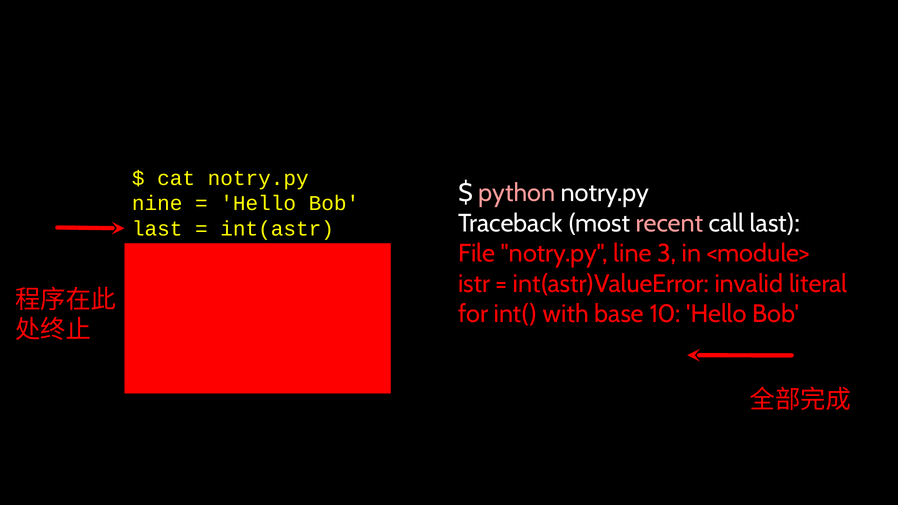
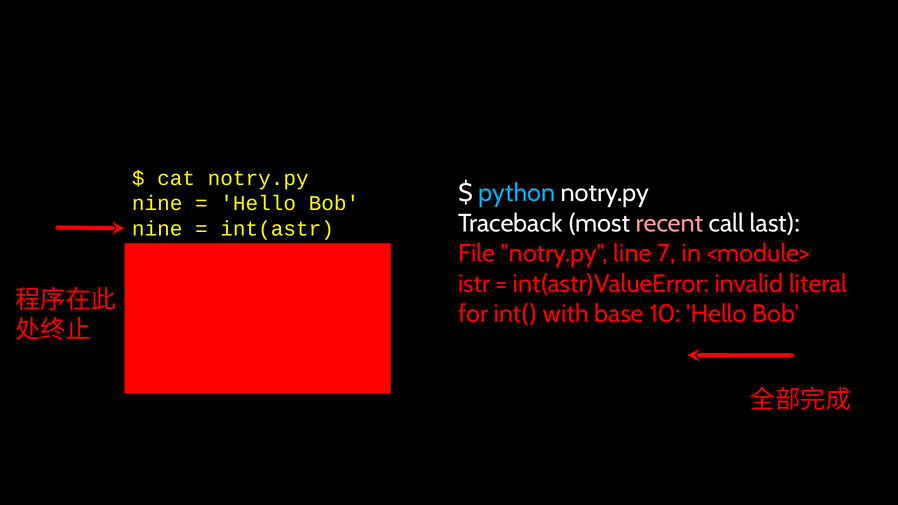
python colour: pink -> light blue
last at (157, 229): last -> nine
3: 3 -> 7
